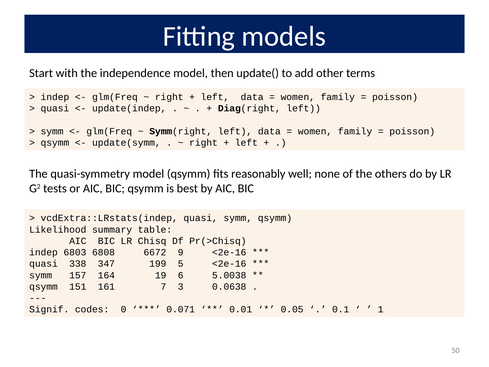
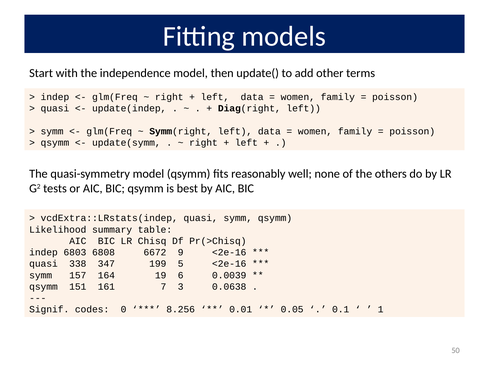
5.0038: 5.0038 -> 0.0039
0.071: 0.071 -> 8.256
